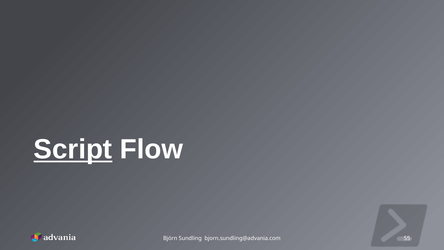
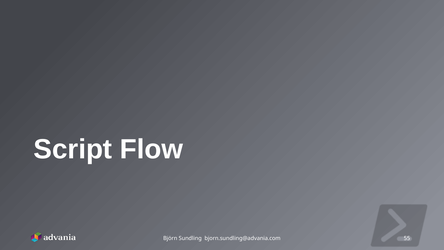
Script underline: present -> none
